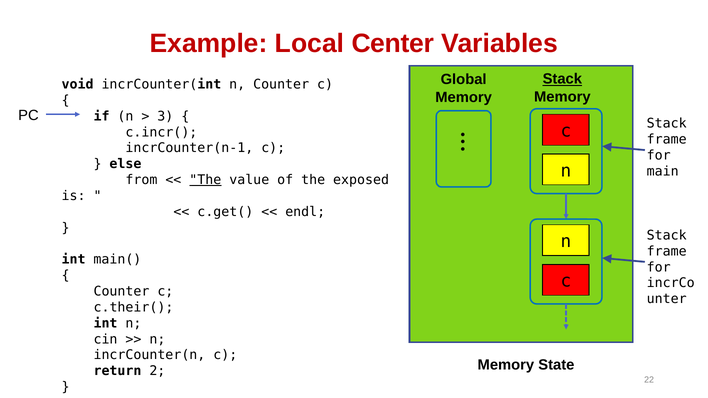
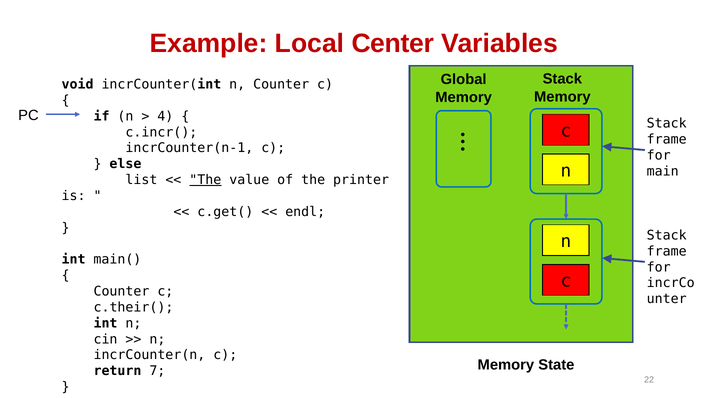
Stack at (562, 79) underline: present -> none
3: 3 -> 4
from: from -> list
exposed: exposed -> printer
2: 2 -> 7
